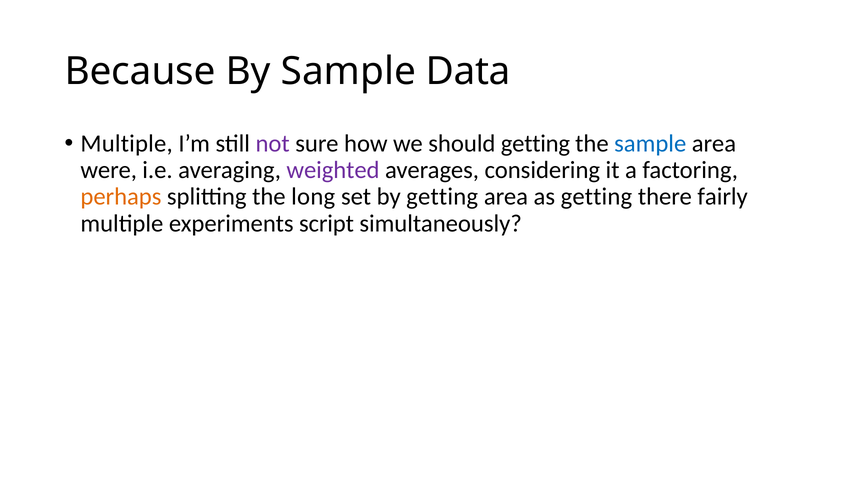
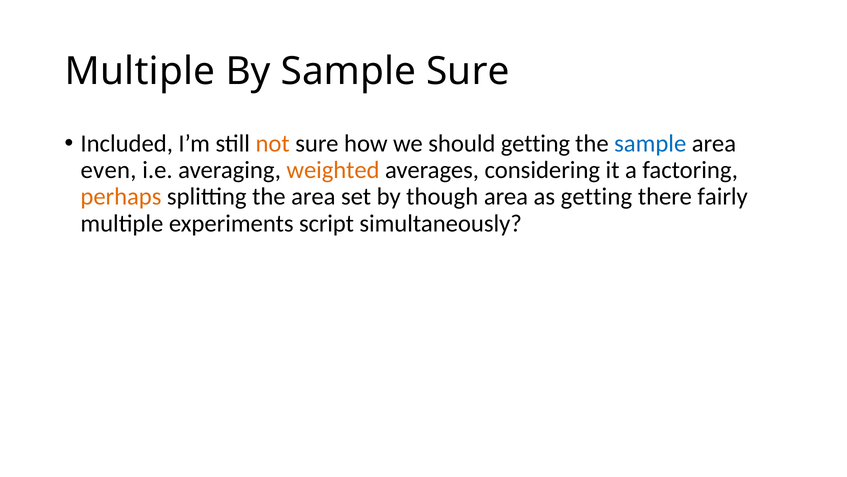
Because at (140, 71): Because -> Multiple
Sample Data: Data -> Sure
Multiple at (127, 143): Multiple -> Included
not colour: purple -> orange
were: were -> even
weighted colour: purple -> orange
the long: long -> area
by getting: getting -> though
